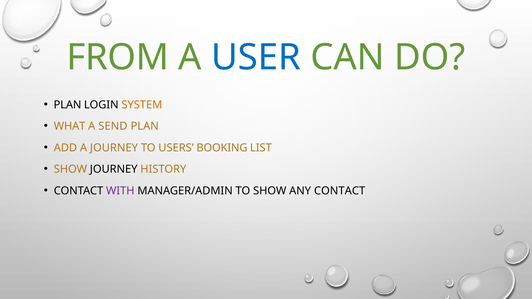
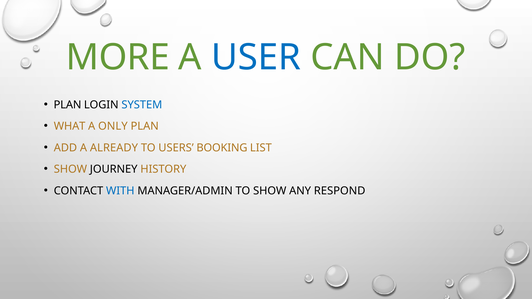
FROM: FROM -> MORE
SYSTEM colour: orange -> blue
SEND: SEND -> ONLY
A JOURNEY: JOURNEY -> ALREADY
WITH colour: purple -> blue
ANY CONTACT: CONTACT -> RESPOND
